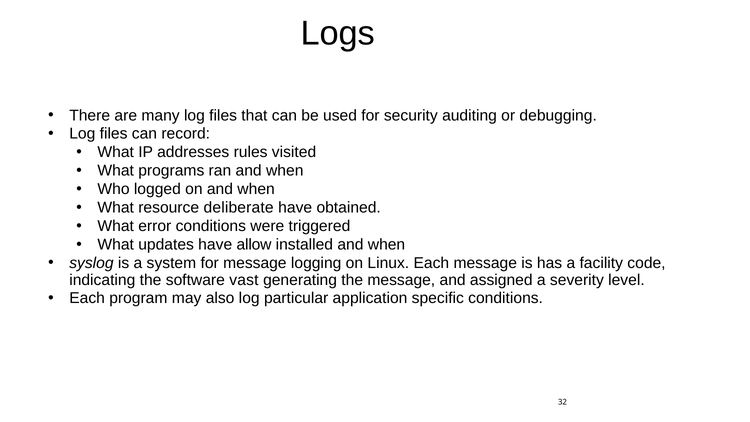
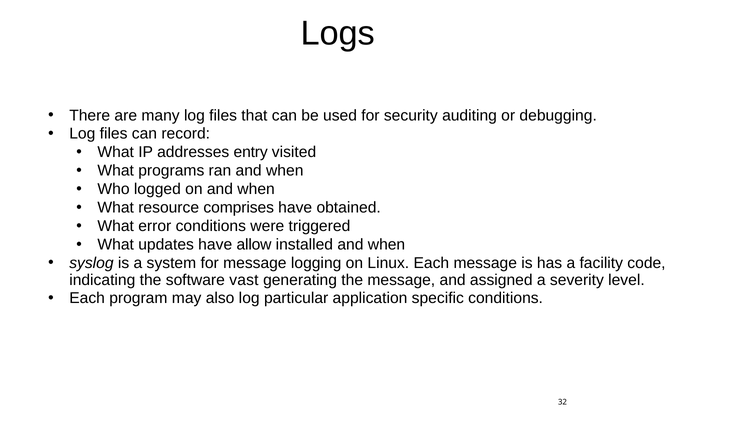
rules: rules -> entry
deliberate: deliberate -> comprises
